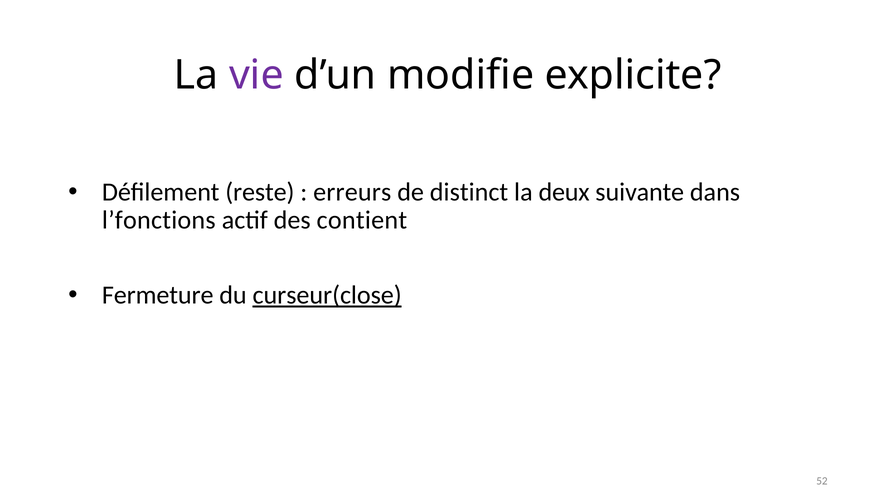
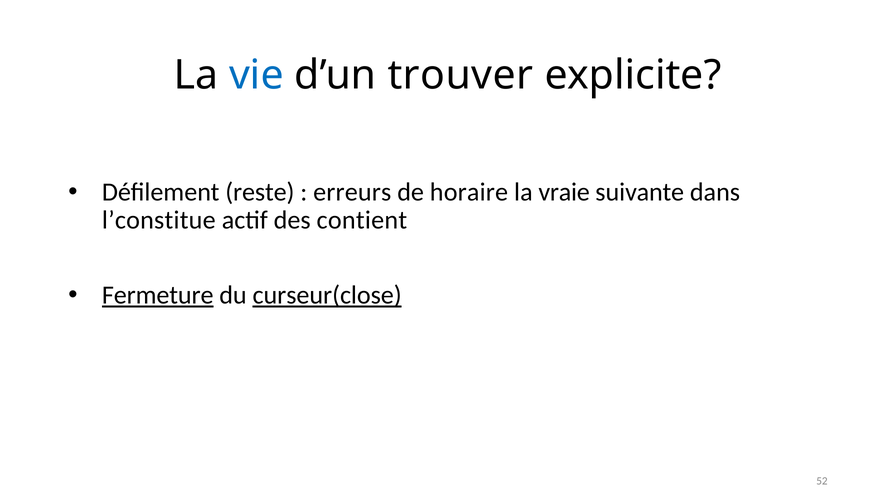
vie colour: purple -> blue
modifie: modifie -> trouver
distinct: distinct -> horaire
deux: deux -> vraie
l’fonctions: l’fonctions -> l’constitue
Fermeture underline: none -> present
